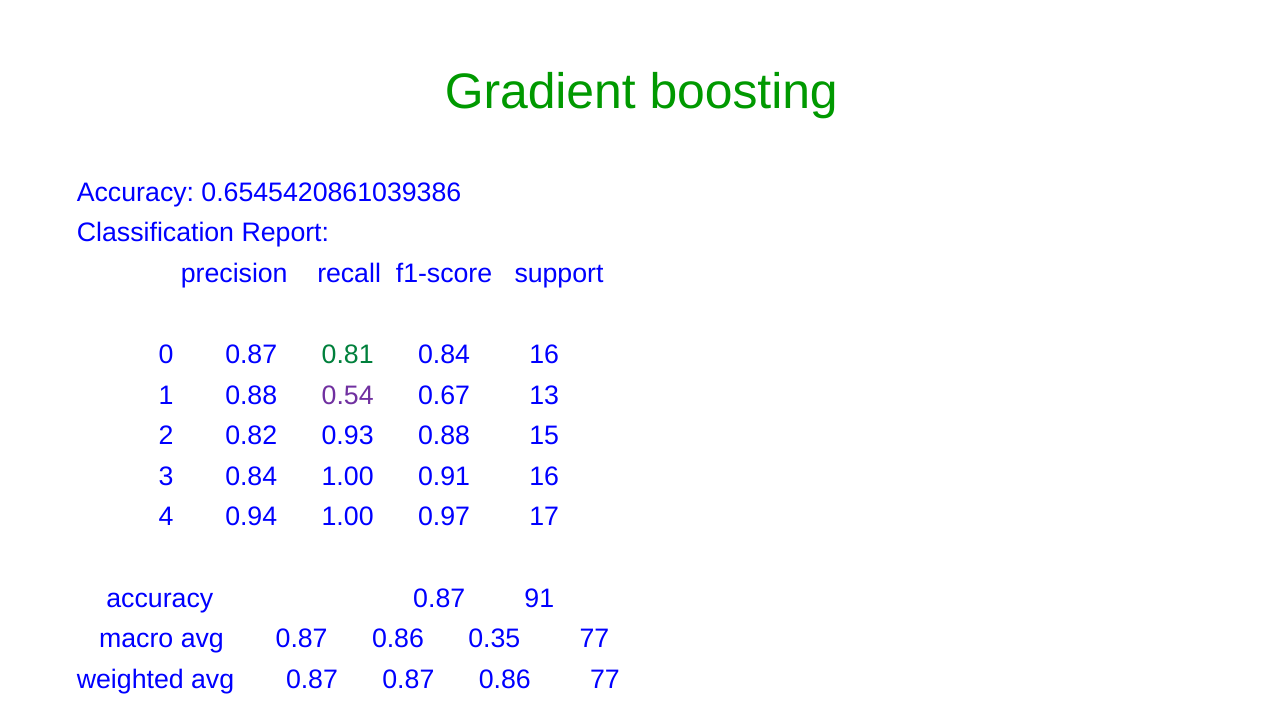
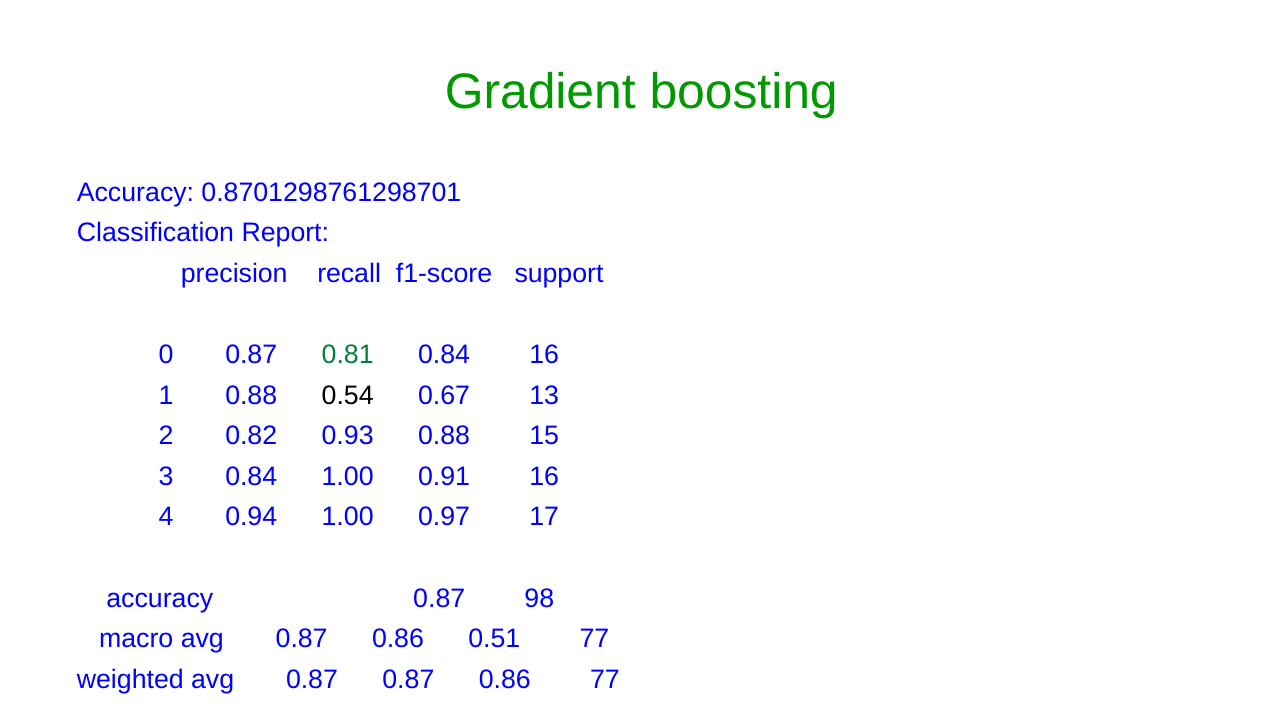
0.6545420861039386: 0.6545420861039386 -> 0.8701298761298701
0.54 colour: purple -> black
91: 91 -> 98
0.35: 0.35 -> 0.51
